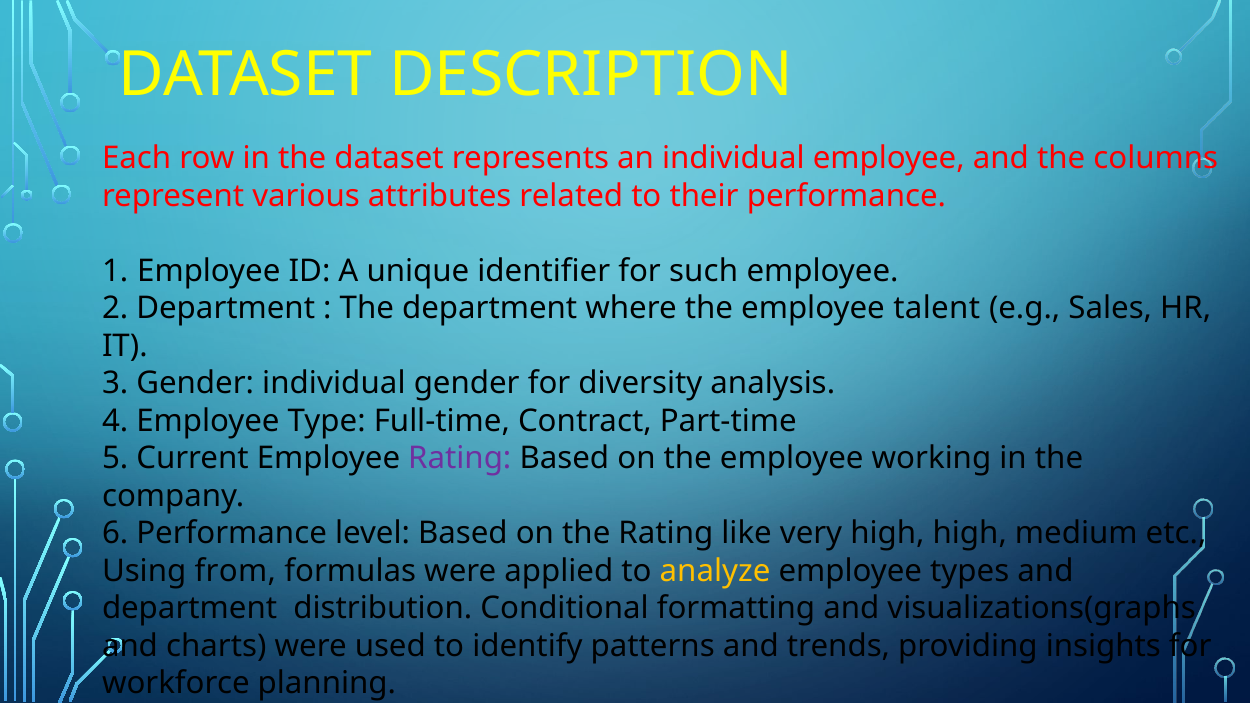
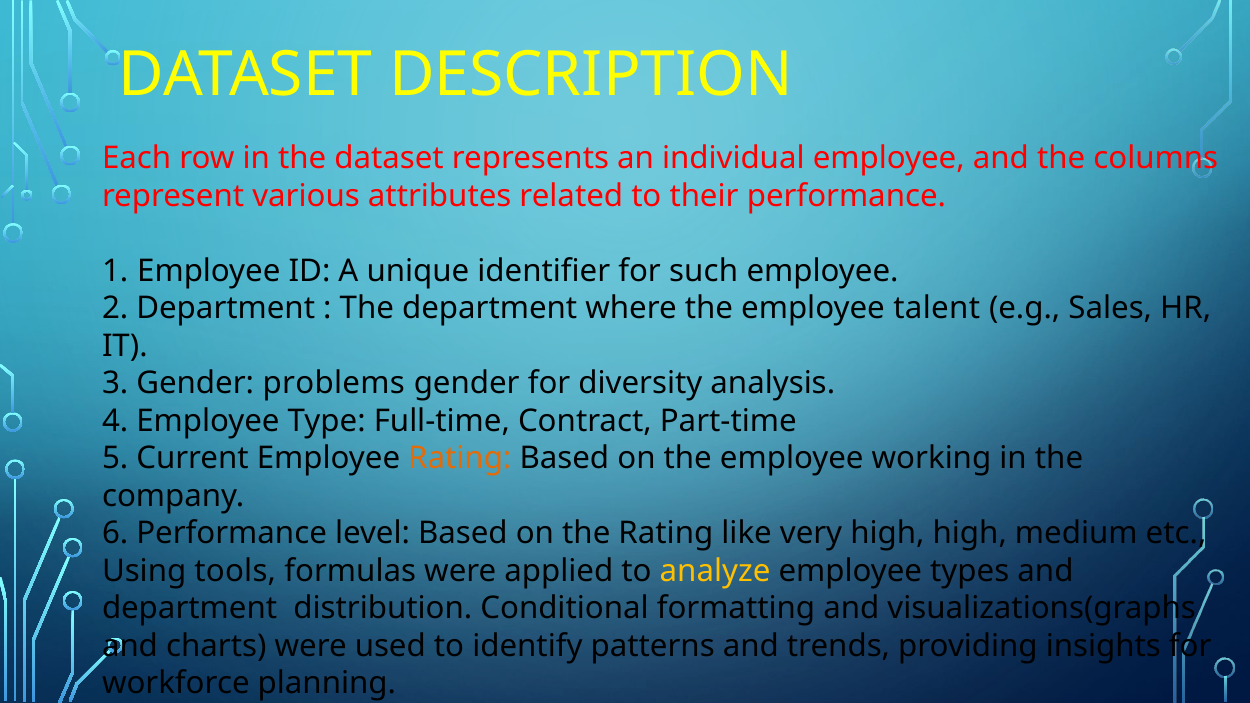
Gender individual: individual -> problems
Rating at (460, 458) colour: purple -> orange
from: from -> tools
